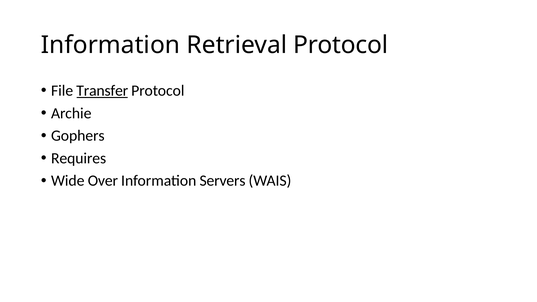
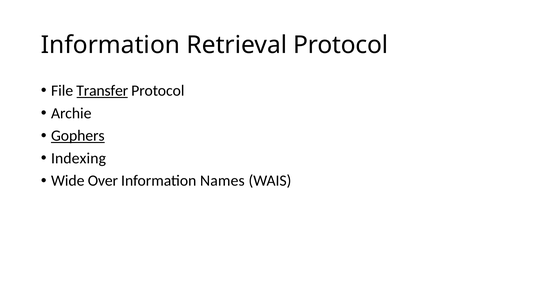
Gophers underline: none -> present
Requires: Requires -> Indexing
Servers: Servers -> Names
